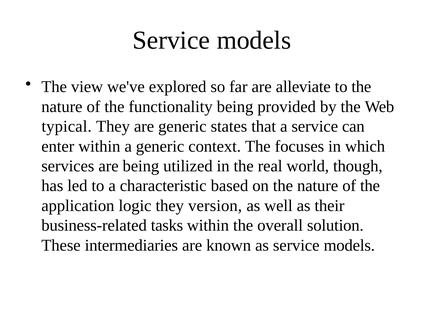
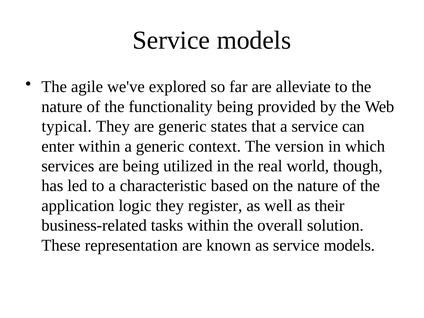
view: view -> agile
focuses: focuses -> version
version: version -> register
intermediaries: intermediaries -> representation
